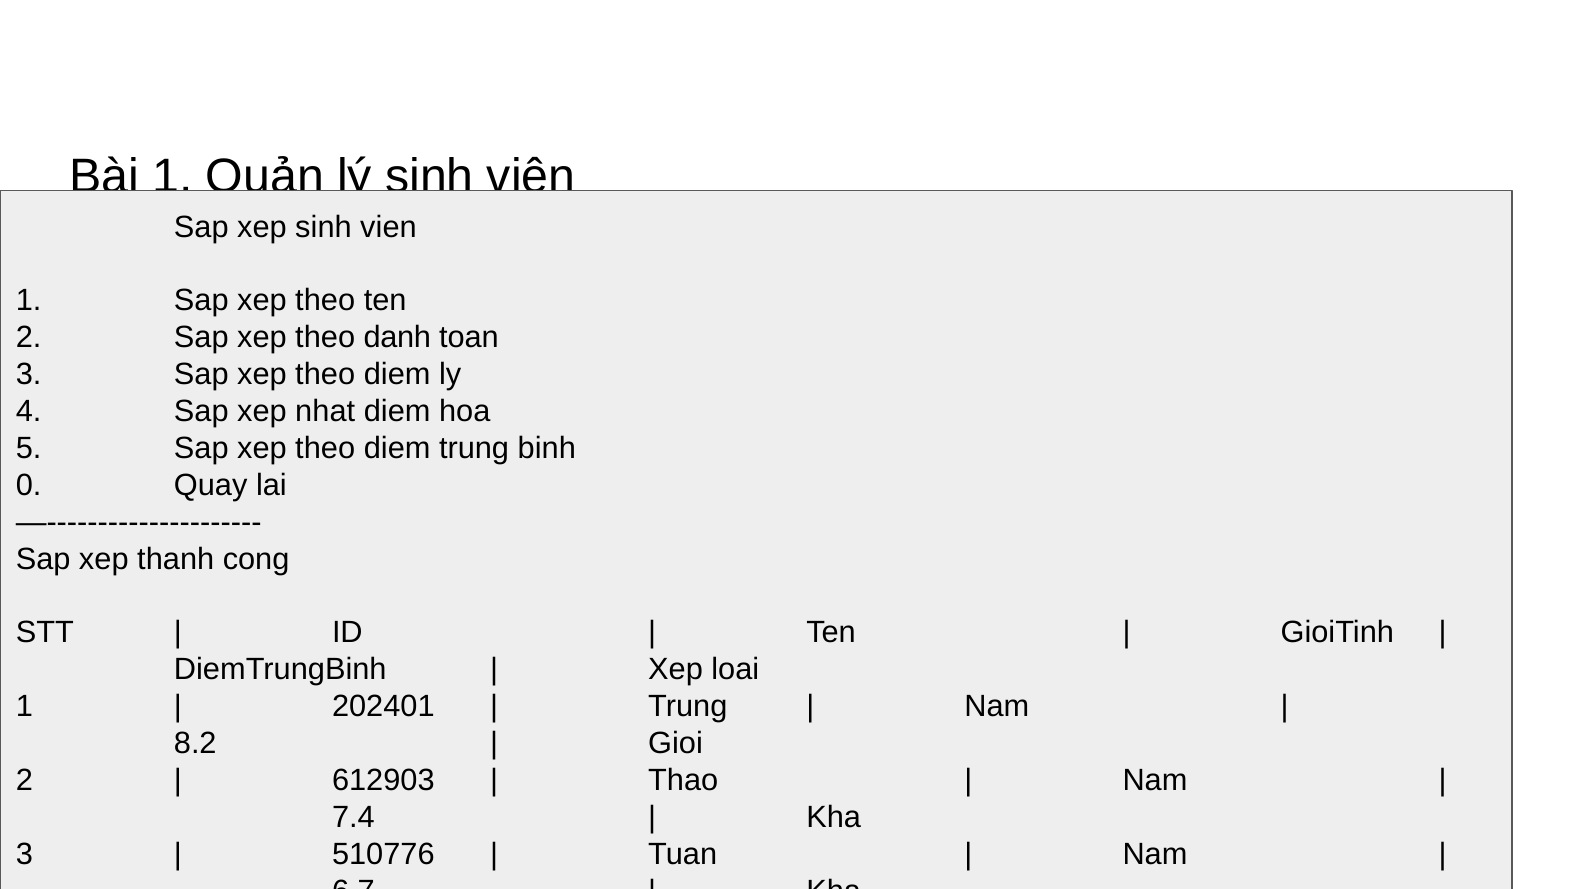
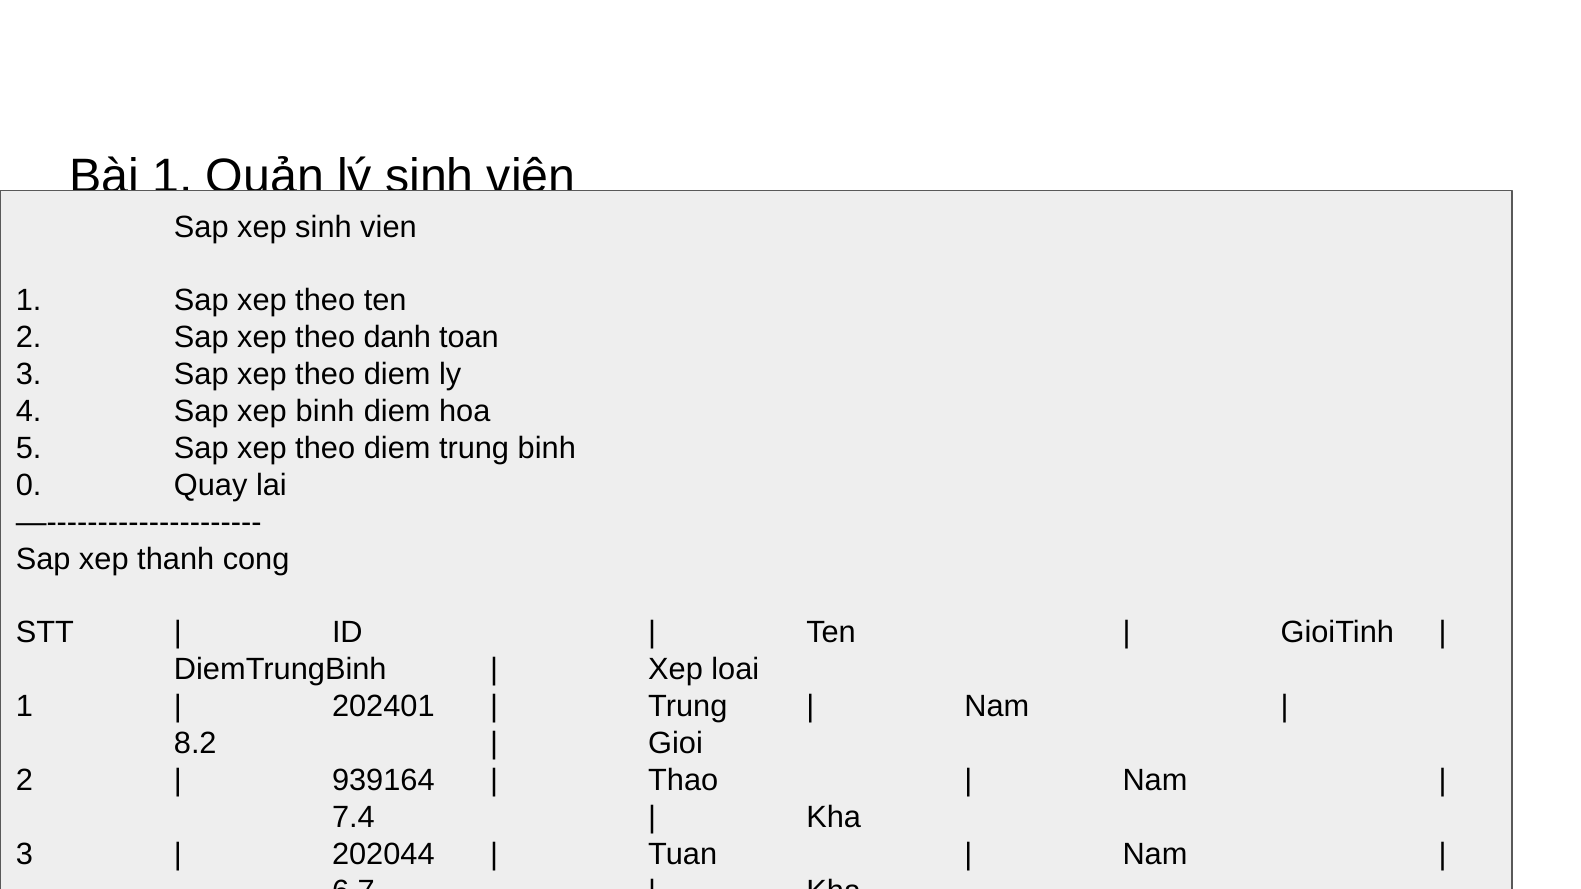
xep nhat: nhat -> binh
612903: 612903 -> 939164
510776: 510776 -> 202044
